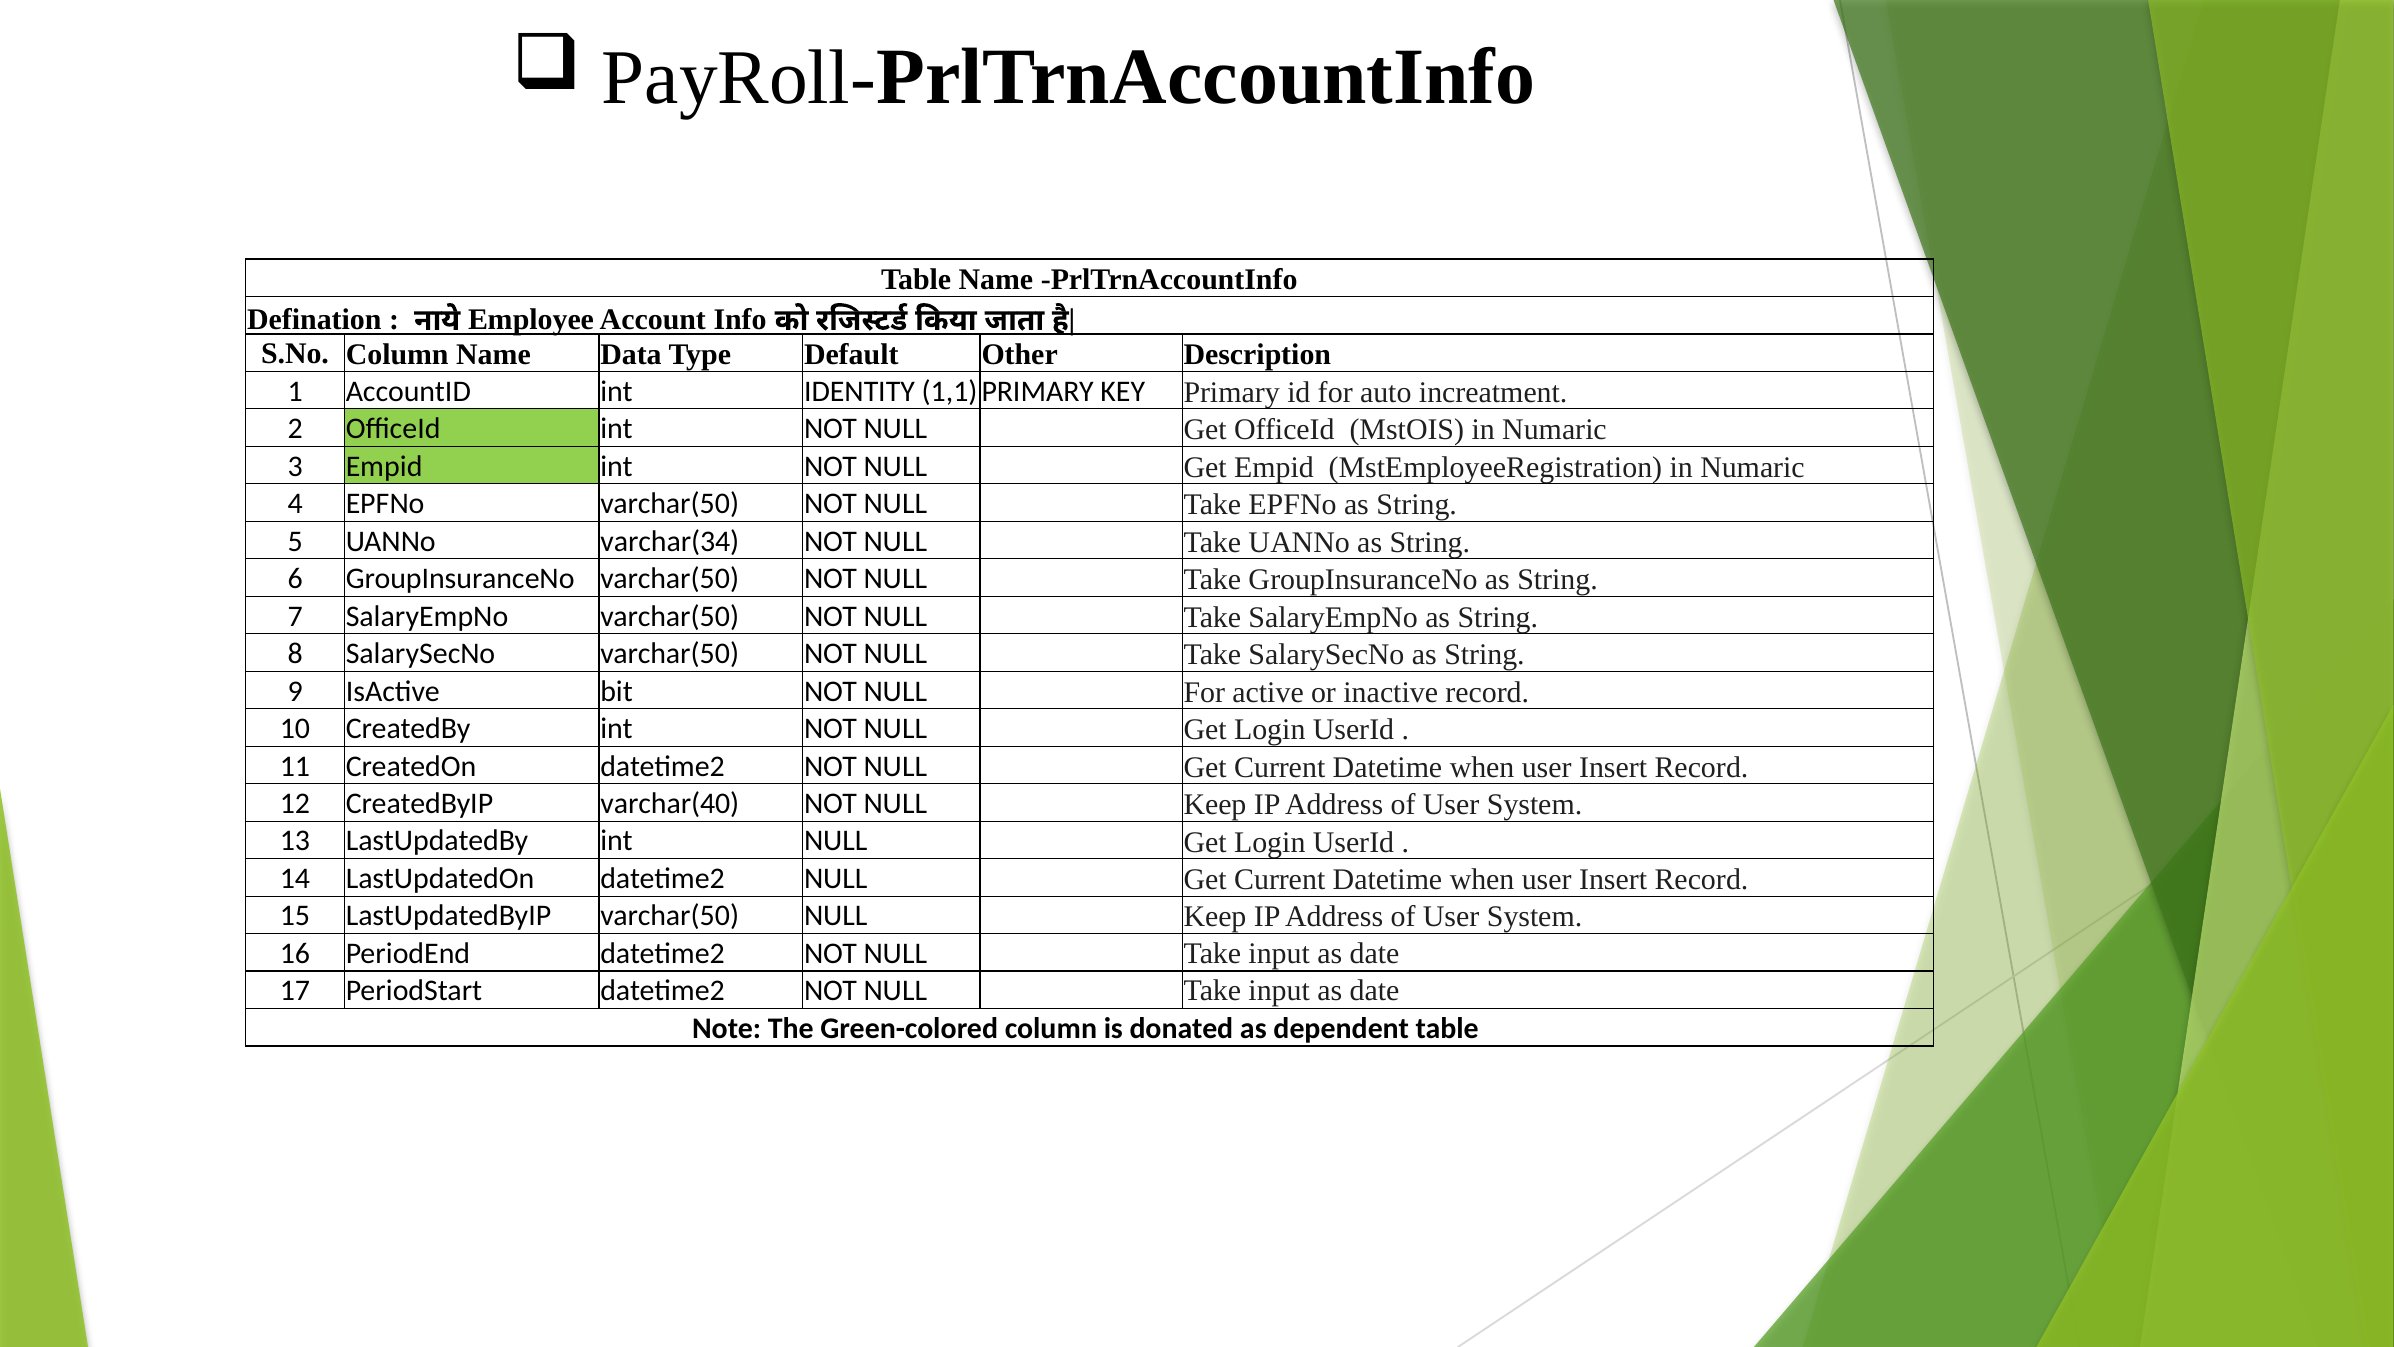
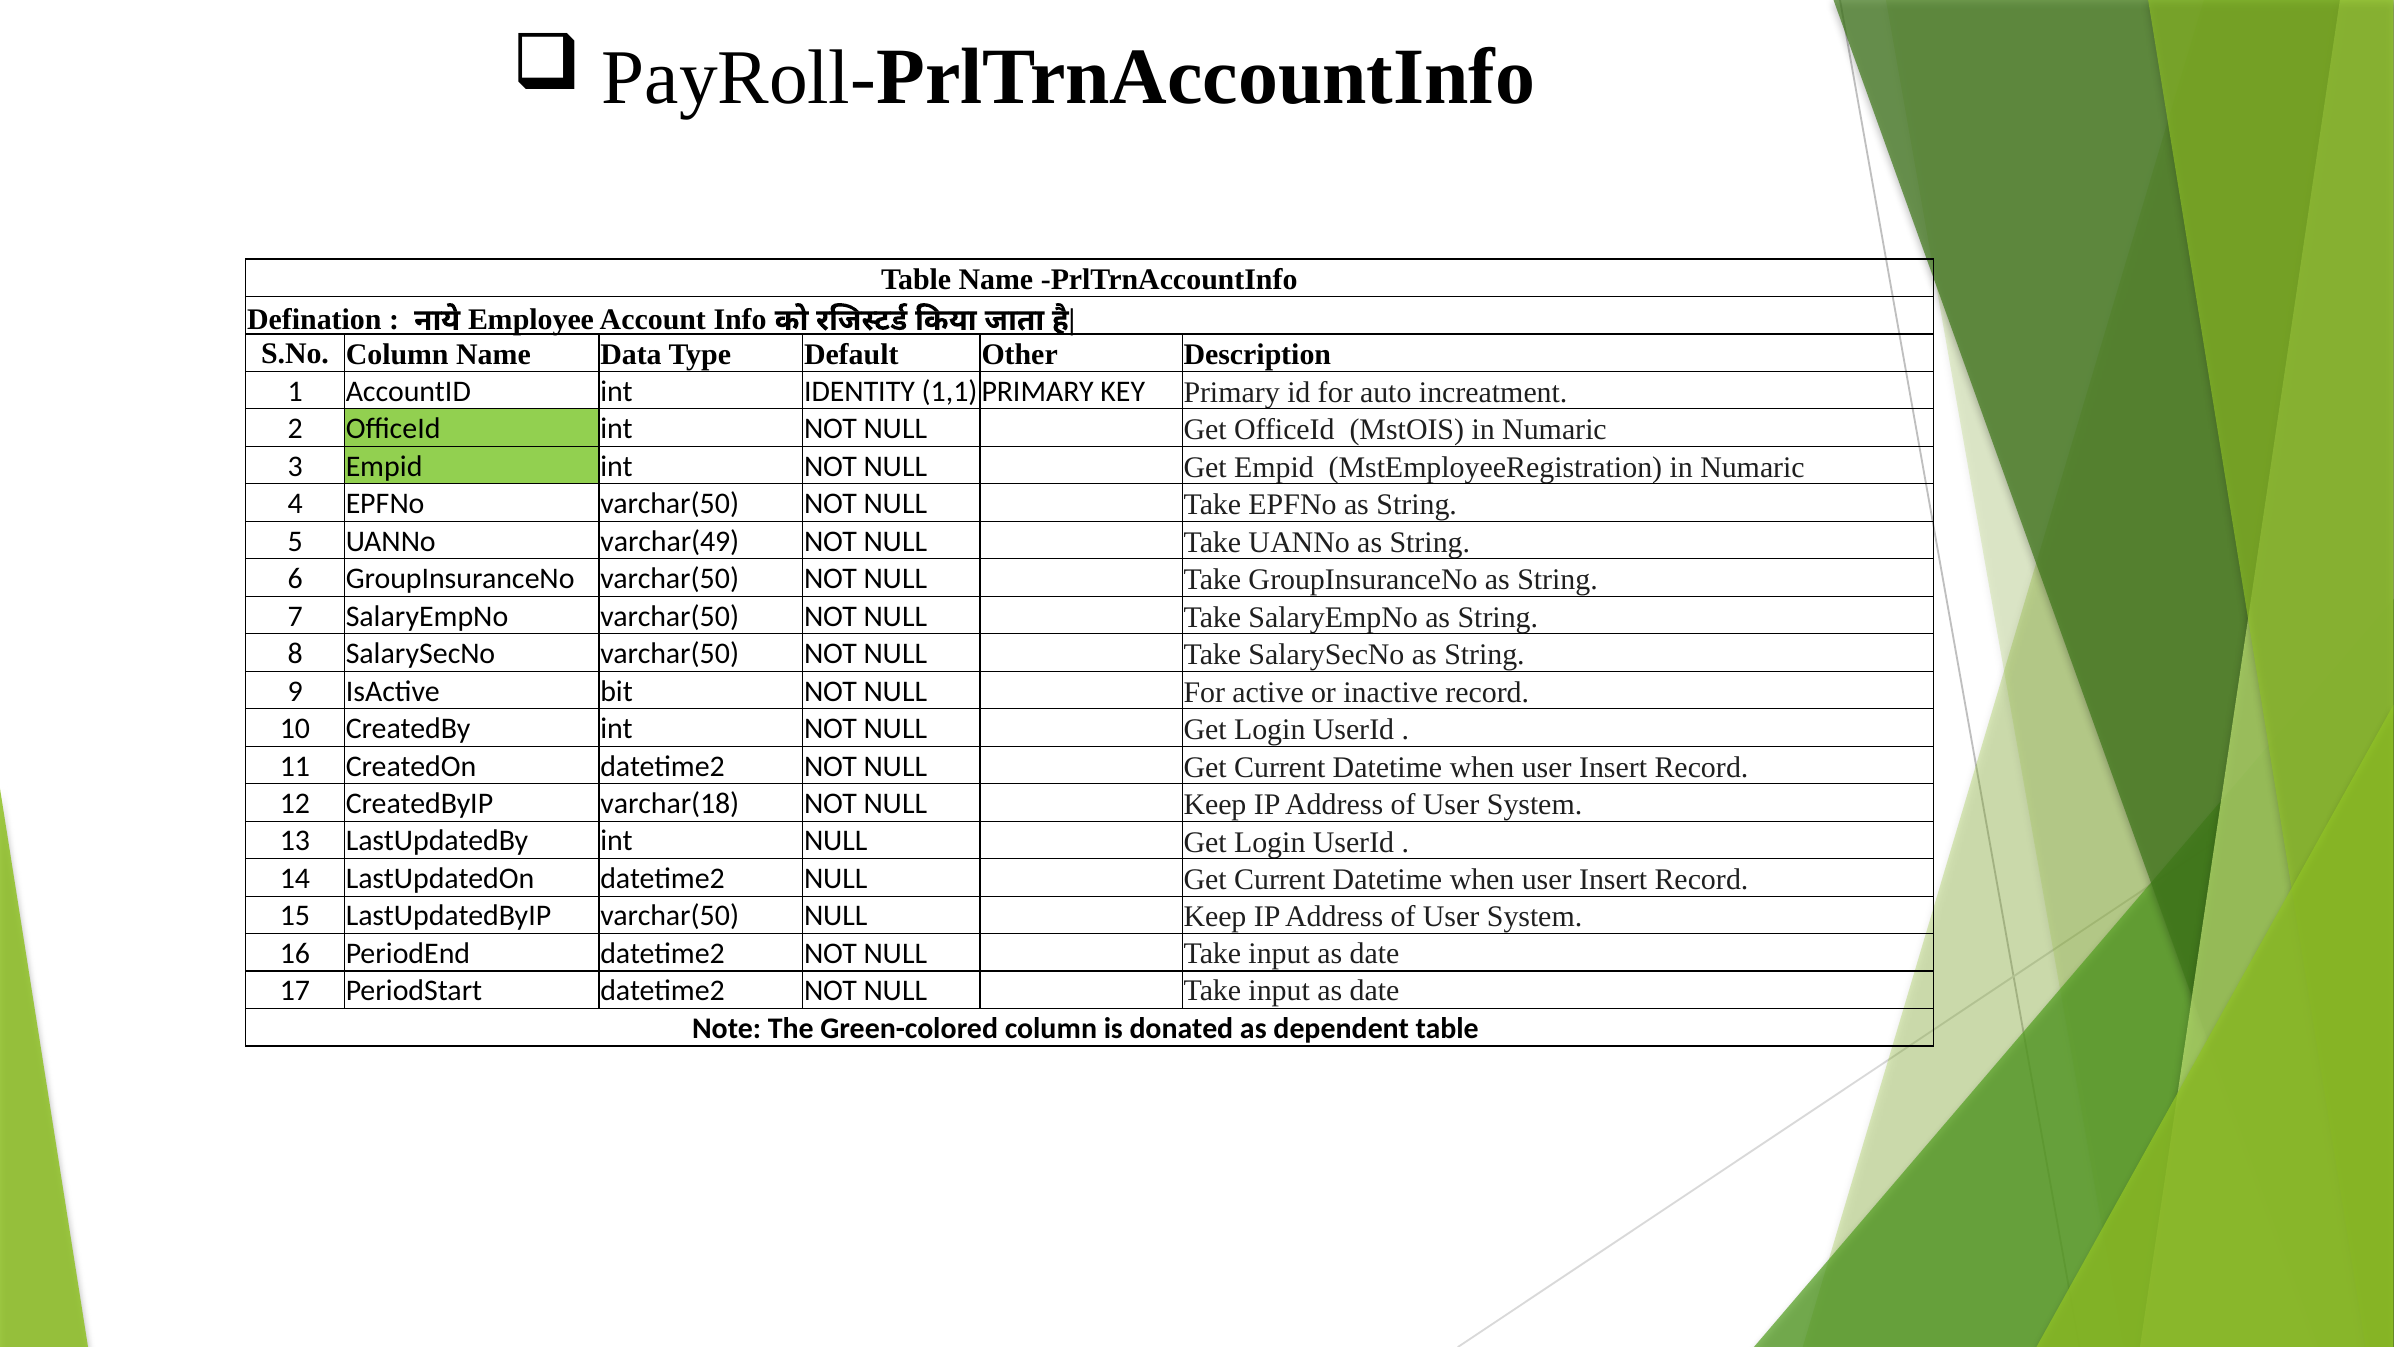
varchar(34: varchar(34 -> varchar(49
varchar(40: varchar(40 -> varchar(18
